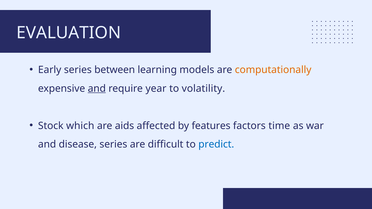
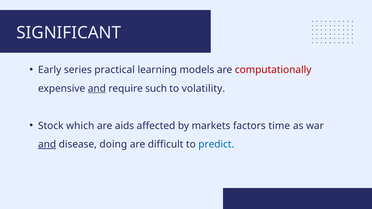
EVALUATION: EVALUATION -> SIGNIFICANT
between: between -> practical
computationally colour: orange -> red
year: year -> such
features: features -> markets
and at (47, 144) underline: none -> present
disease series: series -> doing
